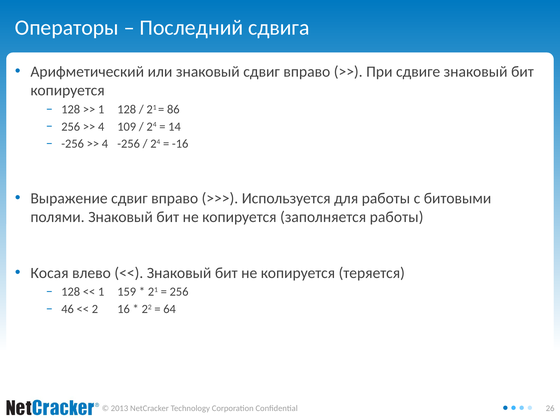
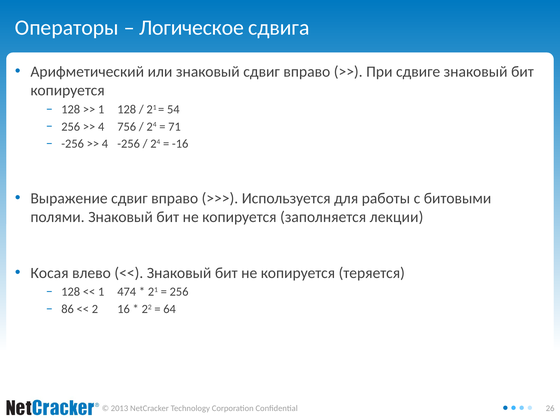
Последний: Последний -> Логическое
86: 86 -> 54
109: 109 -> 756
14: 14 -> 71
заполняется работы: работы -> лекции
159: 159 -> 474
46: 46 -> 86
